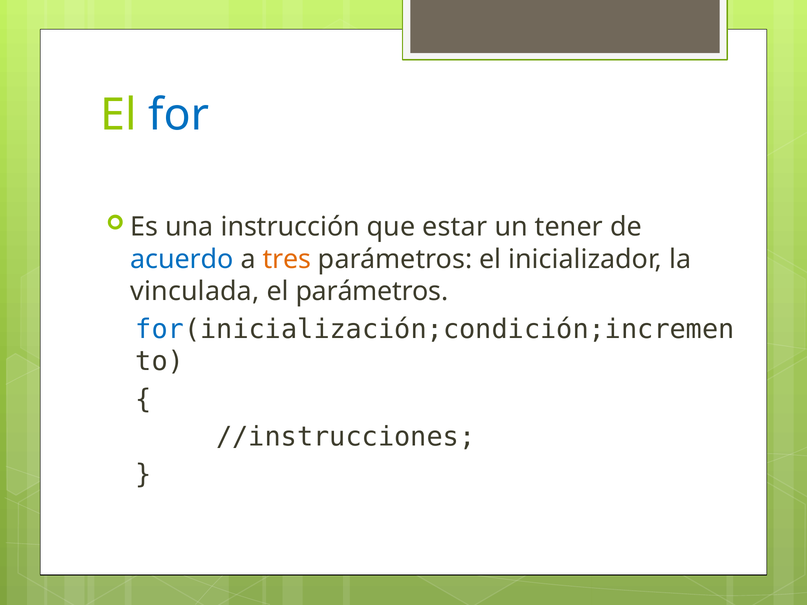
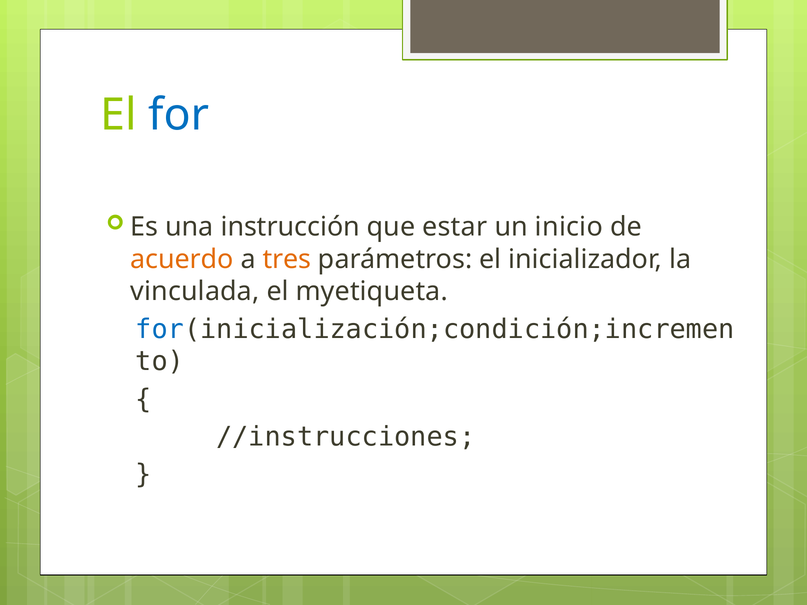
tener: tener -> inicio
acuerdo colour: blue -> orange
el parámetros: parámetros -> myetiqueta
